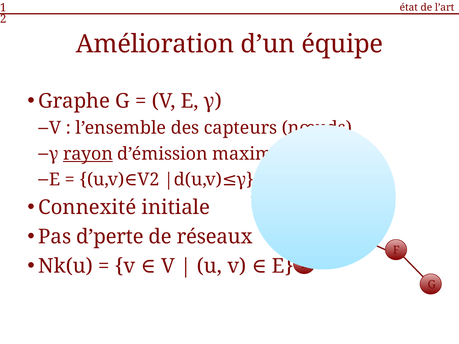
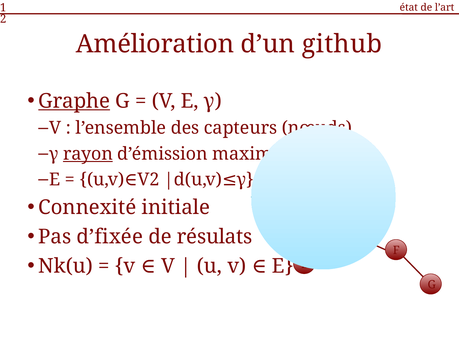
équipe: équipe -> github
Graphe underline: none -> present
d’perte: d’perte -> d’fixée
réseaux: réseaux -> résulats
